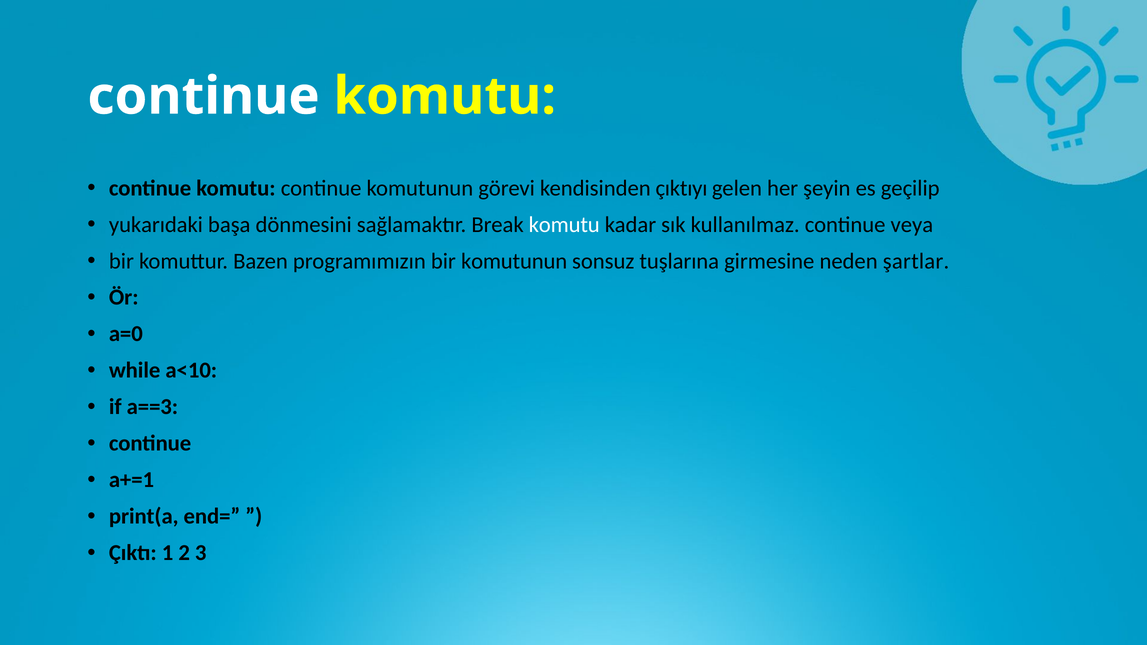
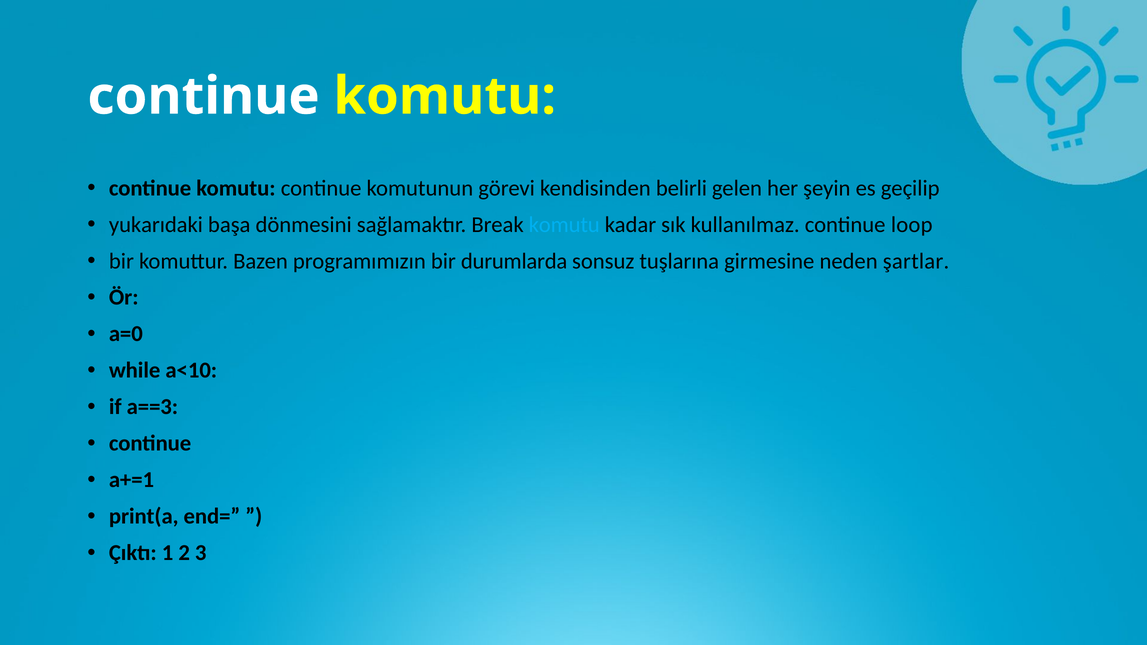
çıktıyı: çıktıyı -> belirli
komutu at (564, 225) colour: white -> light blue
veya: veya -> loop
bir komutunun: komutunun -> durumlarda
